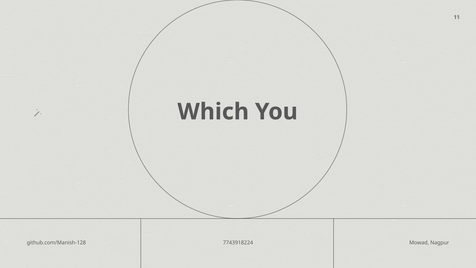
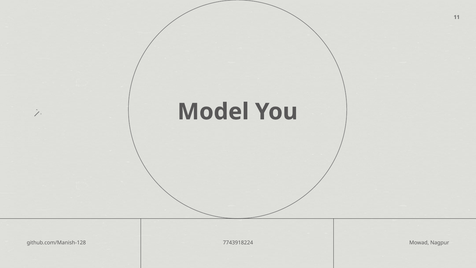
Which: Which -> Model
